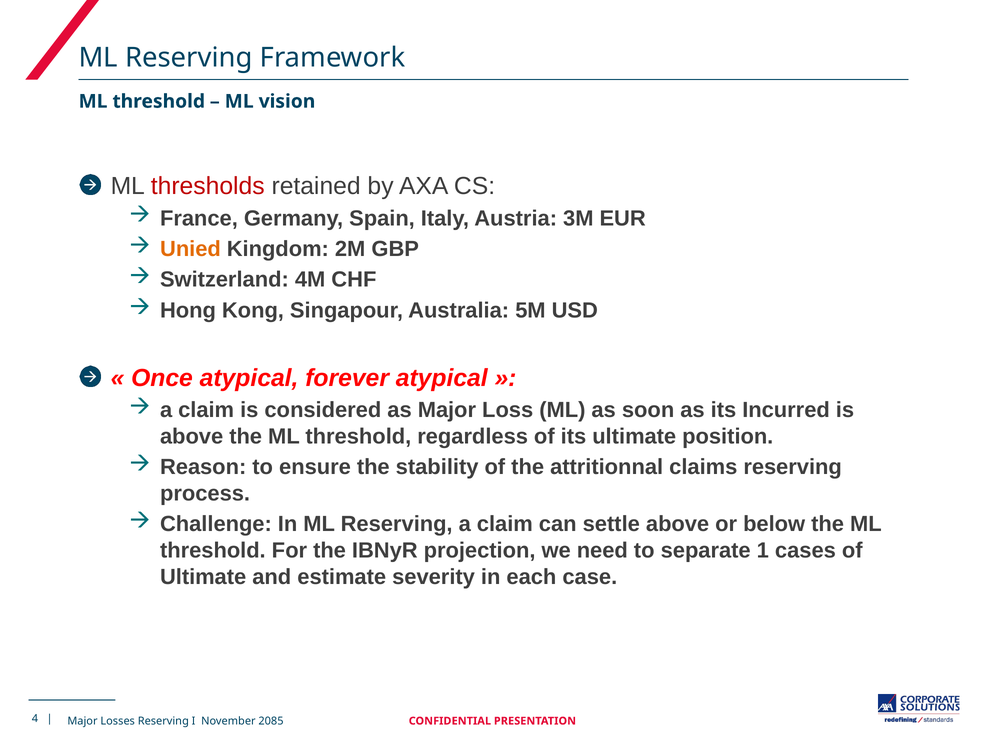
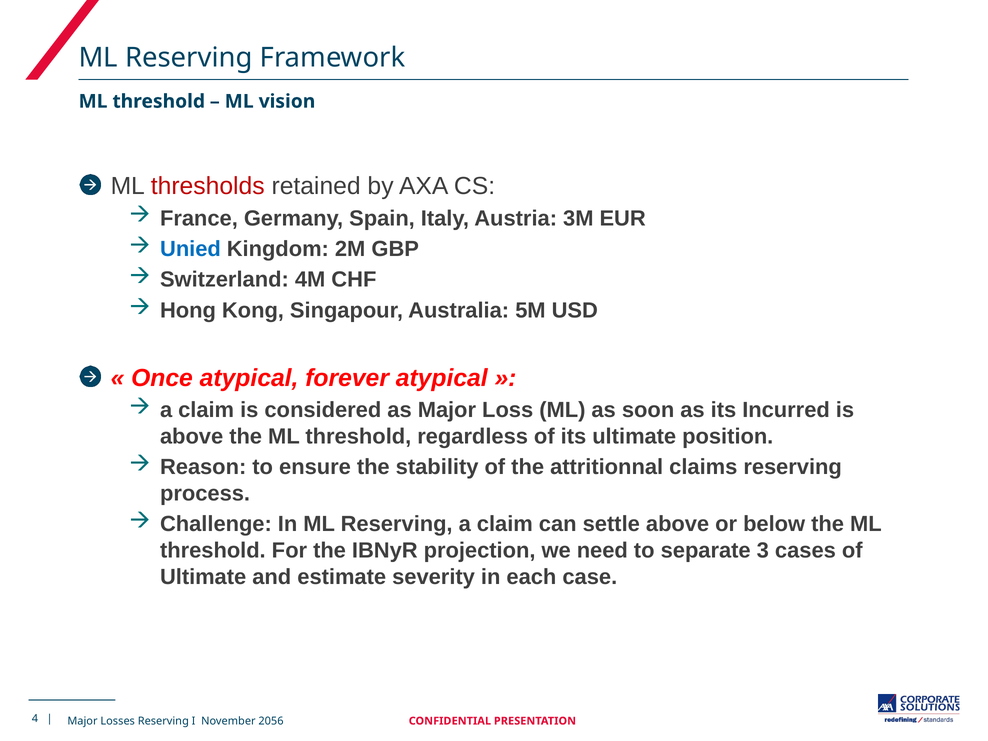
Unied colour: orange -> blue
1: 1 -> 3
2085: 2085 -> 2056
